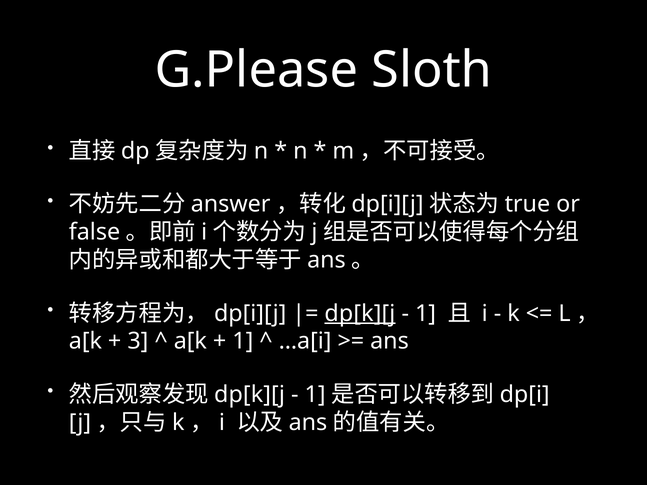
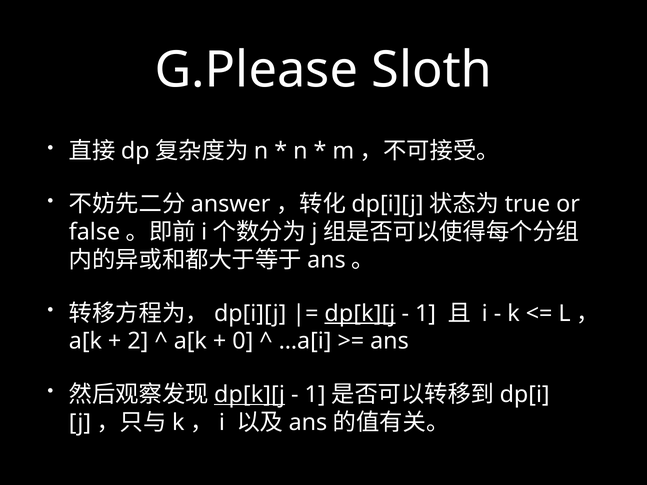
3: 3 -> 2
1 at (243, 341): 1 -> 0
dp[k][j at (250, 395) underline: none -> present
